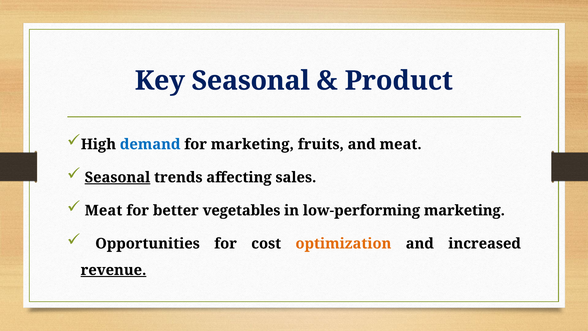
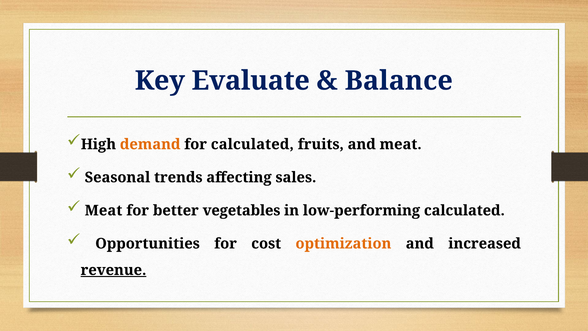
Key Seasonal: Seasonal -> Evaluate
Product: Product -> Balance
demand colour: blue -> orange
for marketing: marketing -> calculated
Seasonal at (117, 177) underline: present -> none
low-performing marketing: marketing -> calculated
